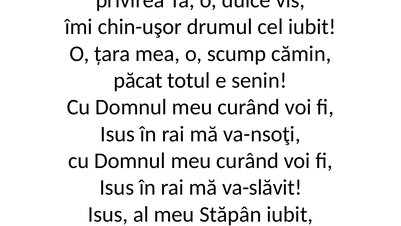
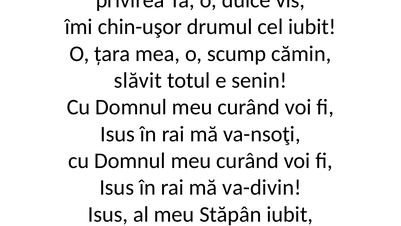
păcat at (138, 80): păcat -> slăvit
va-slăvit: va-slăvit -> va-divin
